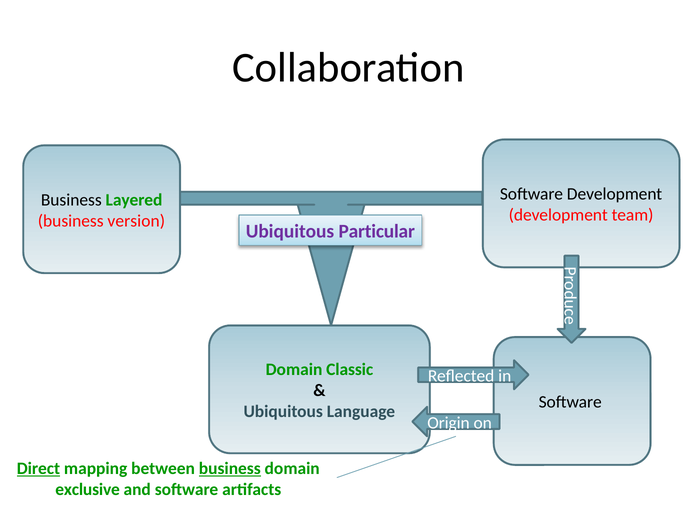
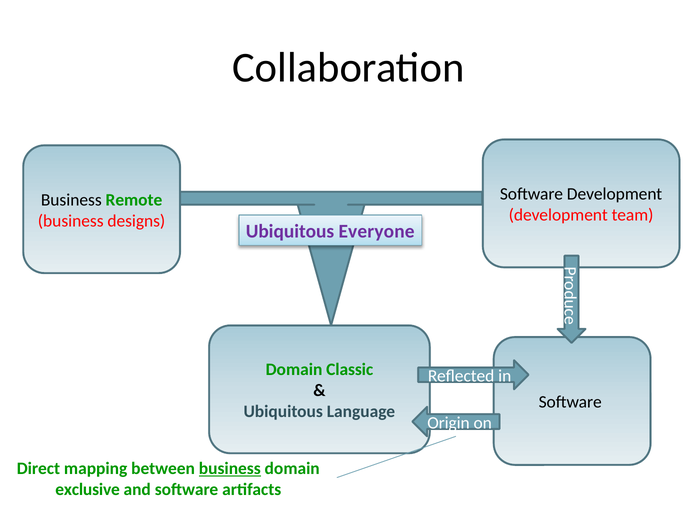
Layered: Layered -> Remote
version: version -> designs
Particular: Particular -> Everyone
Direct underline: present -> none
